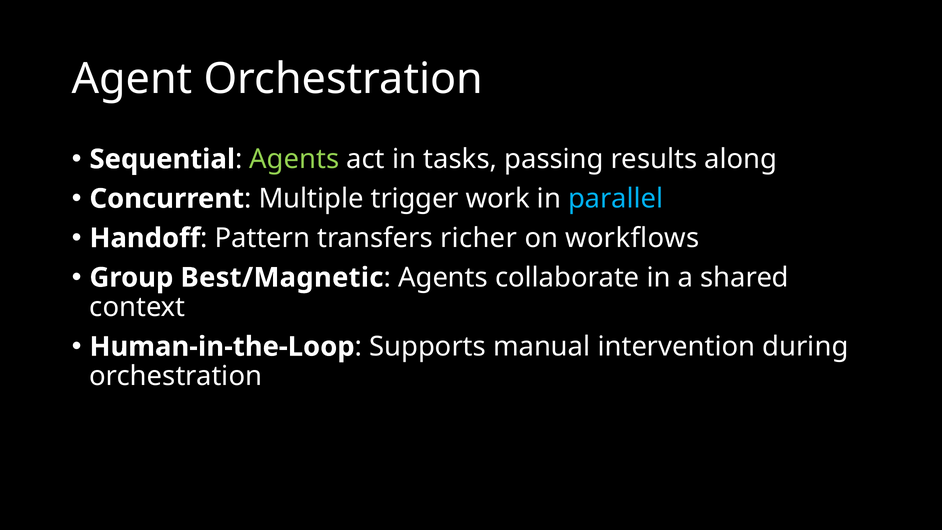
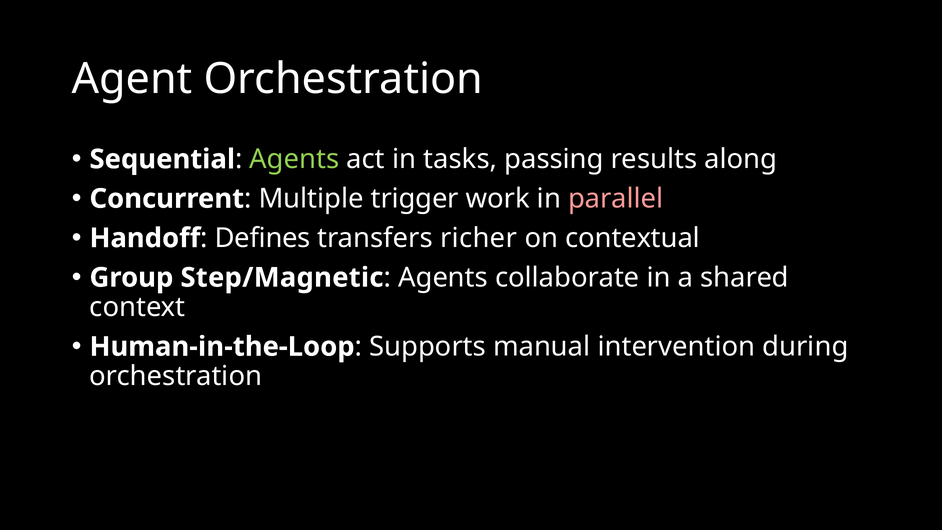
parallel colour: light blue -> pink
Pattern: Pattern -> Defines
workflows: workflows -> contextual
Best/Magnetic: Best/Magnetic -> Step/Magnetic
